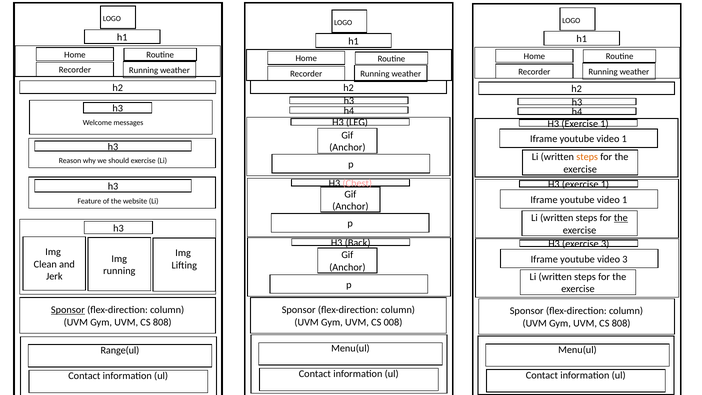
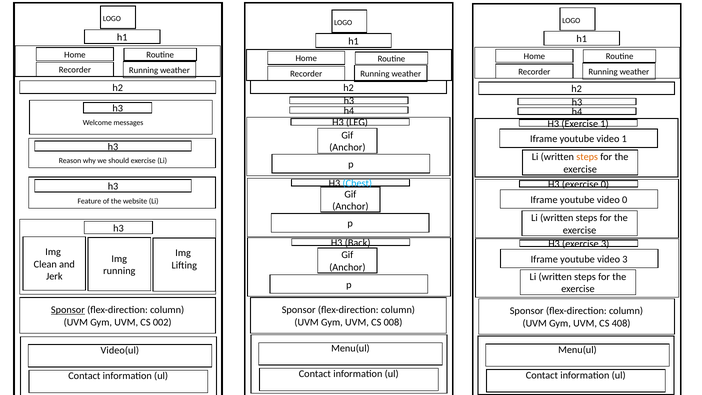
Chest colour: pink -> light blue
1 at (605, 184): 1 -> 0
1 at (625, 200): 1 -> 0
the at (621, 218) underline: present -> none
808 at (162, 322): 808 -> 002
808 at (621, 323): 808 -> 408
Range(ul: Range(ul -> Video(ul
